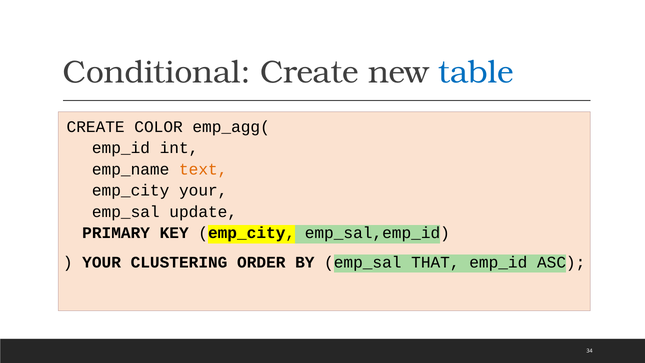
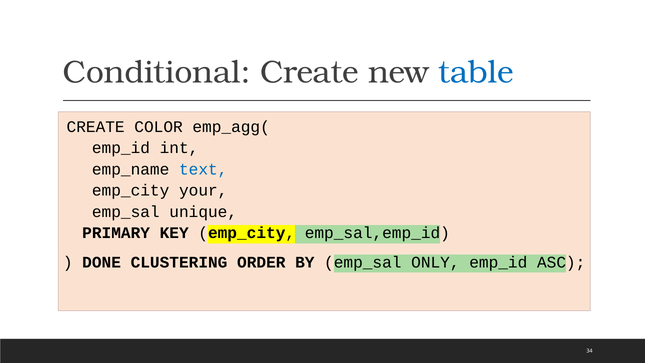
text colour: orange -> blue
update: update -> unique
YOUR at (102, 262): YOUR -> DONE
THAT: THAT -> ONLY
